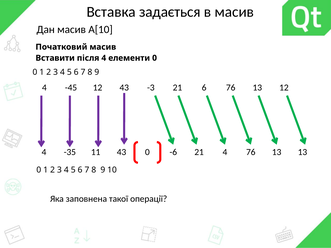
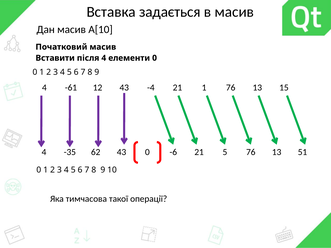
-45: -45 -> -61
-3: -3 -> -4
21 6: 6 -> 1
13 12: 12 -> 15
11: 11 -> 62
21 4: 4 -> 5
13 13: 13 -> 51
заповнена: заповнена -> тимчасова
